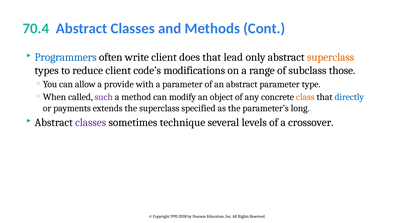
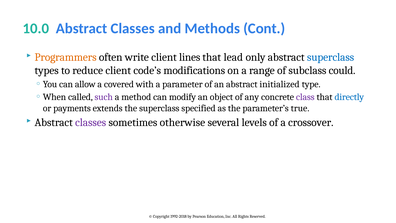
70.4: 70.4 -> 10.0
Programmers colour: blue -> orange
does: does -> lines
superclass at (331, 57) colour: orange -> blue
those: those -> could
provide: provide -> covered
abstract parameter: parameter -> initialized
class colour: orange -> purple
long: long -> true
technique: technique -> otherwise
